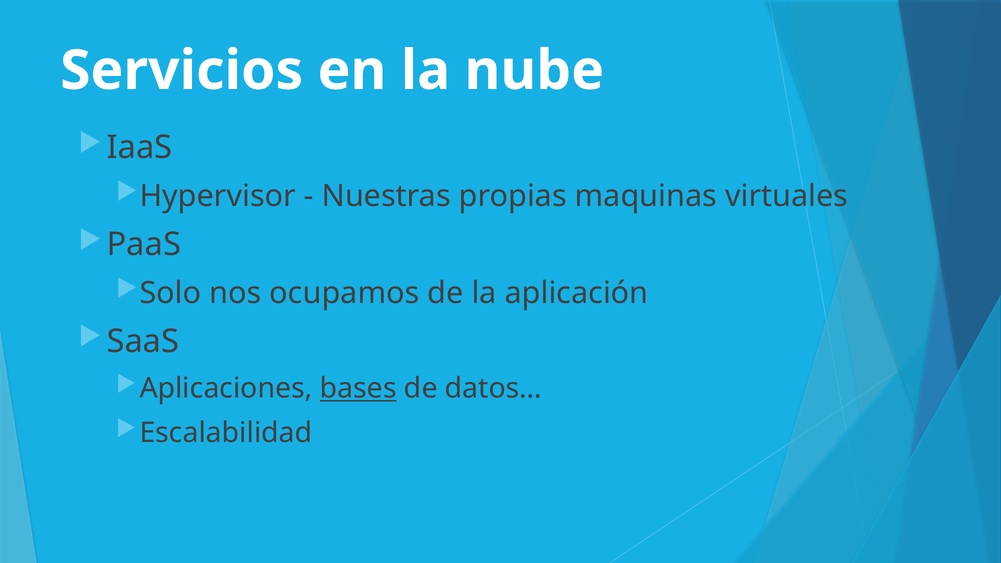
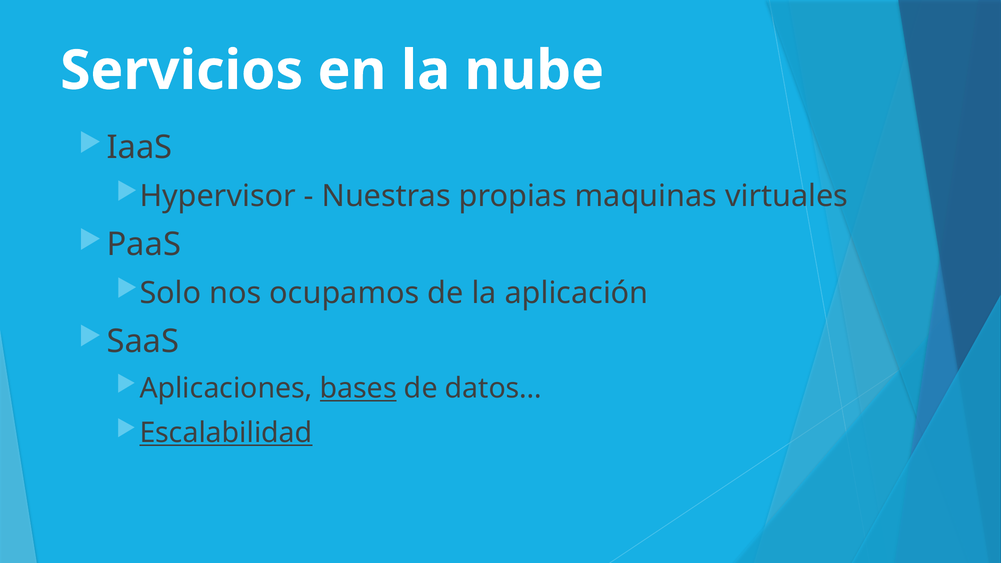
Escalabilidad underline: none -> present
